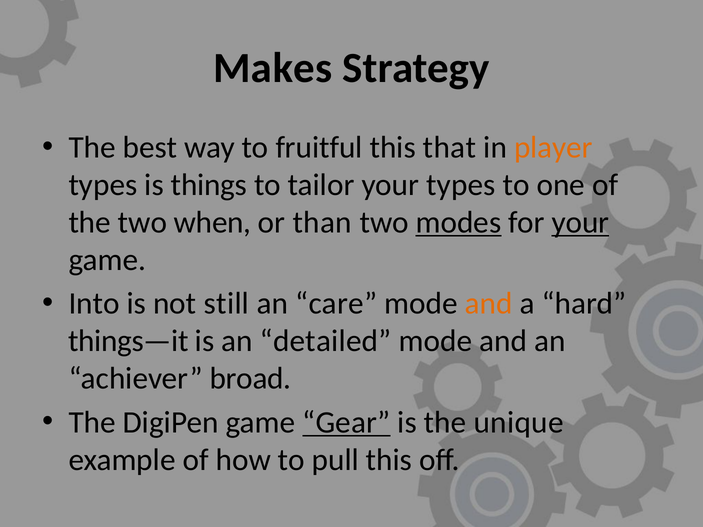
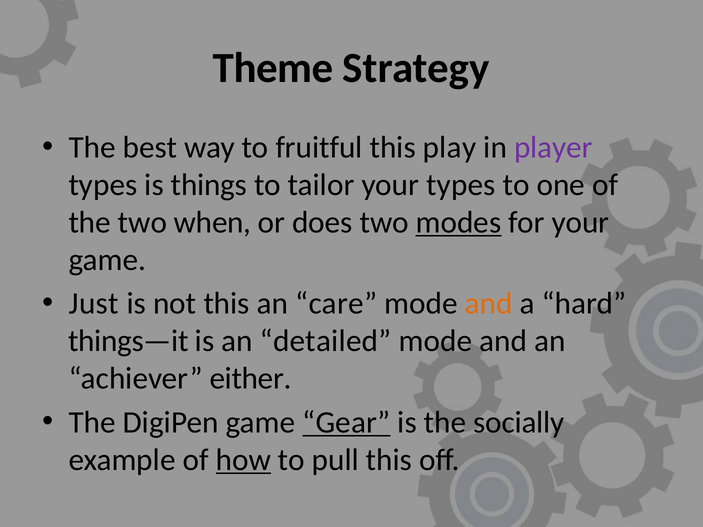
Makes: Makes -> Theme
that: that -> play
player colour: orange -> purple
than: than -> does
your at (580, 222) underline: present -> none
Into: Into -> Just
not still: still -> this
broad: broad -> either
unique: unique -> socially
how underline: none -> present
